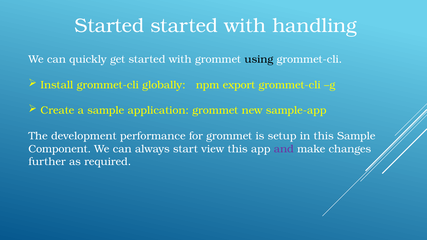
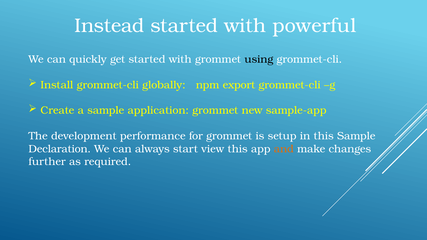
Started at (109, 26): Started -> Instead
handling: handling -> powerful
Component: Component -> Declaration
and colour: purple -> orange
